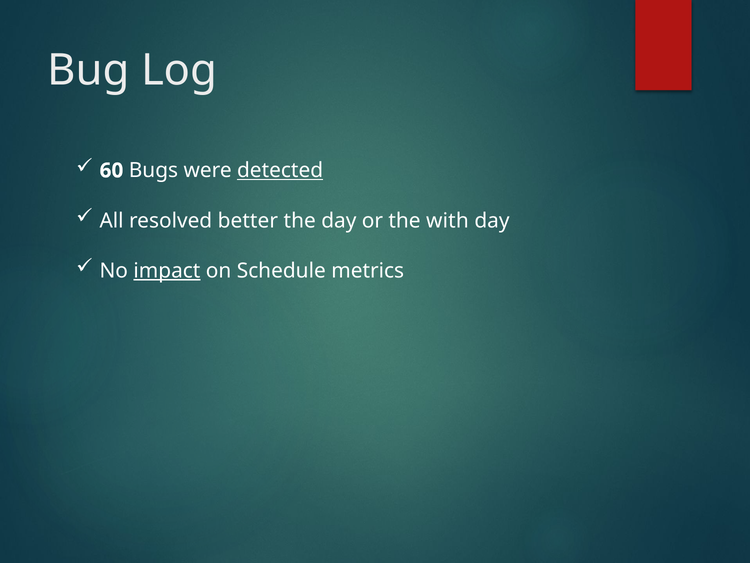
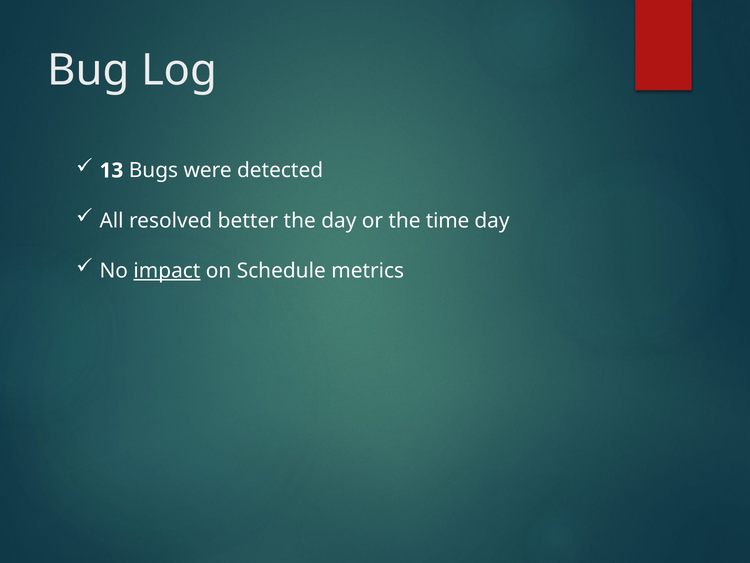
60: 60 -> 13
detected underline: present -> none
with: with -> time
